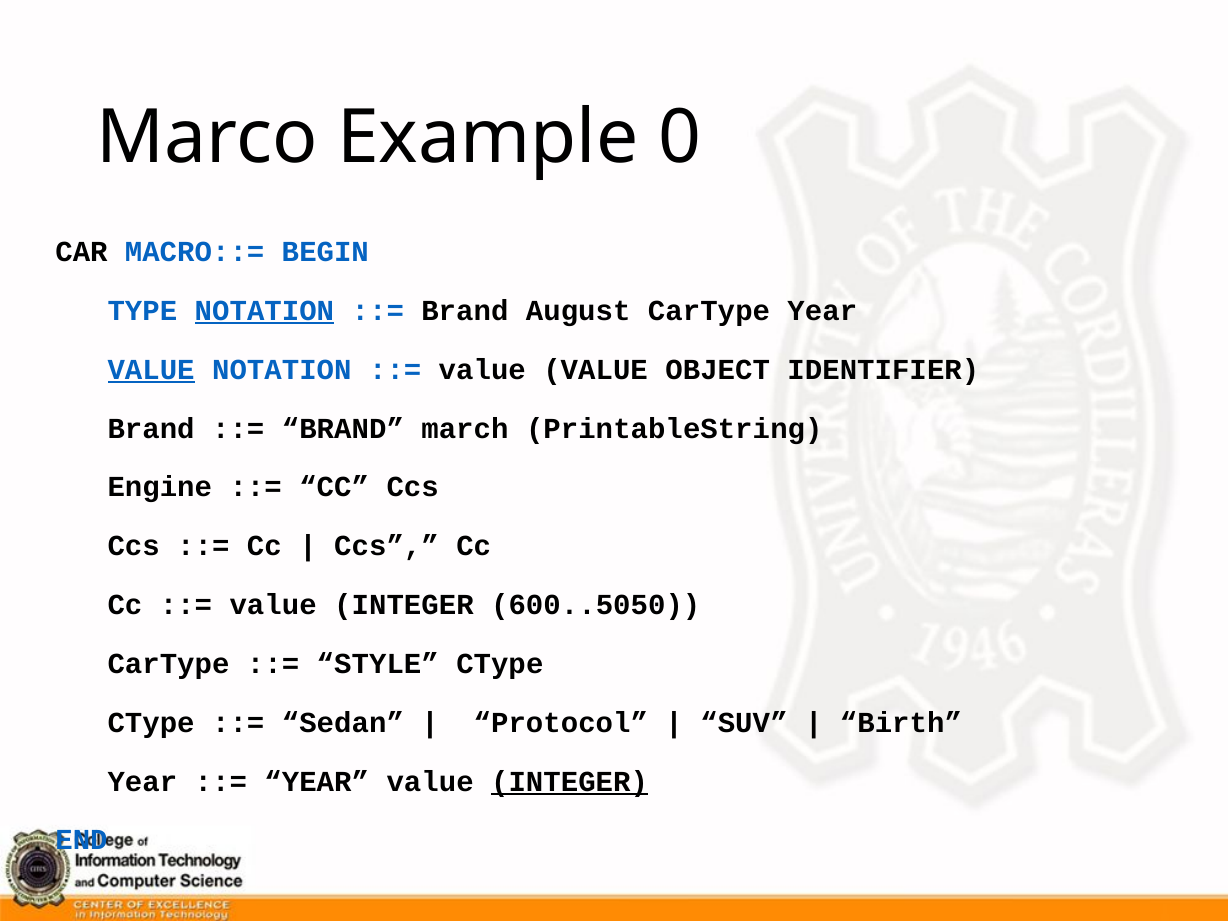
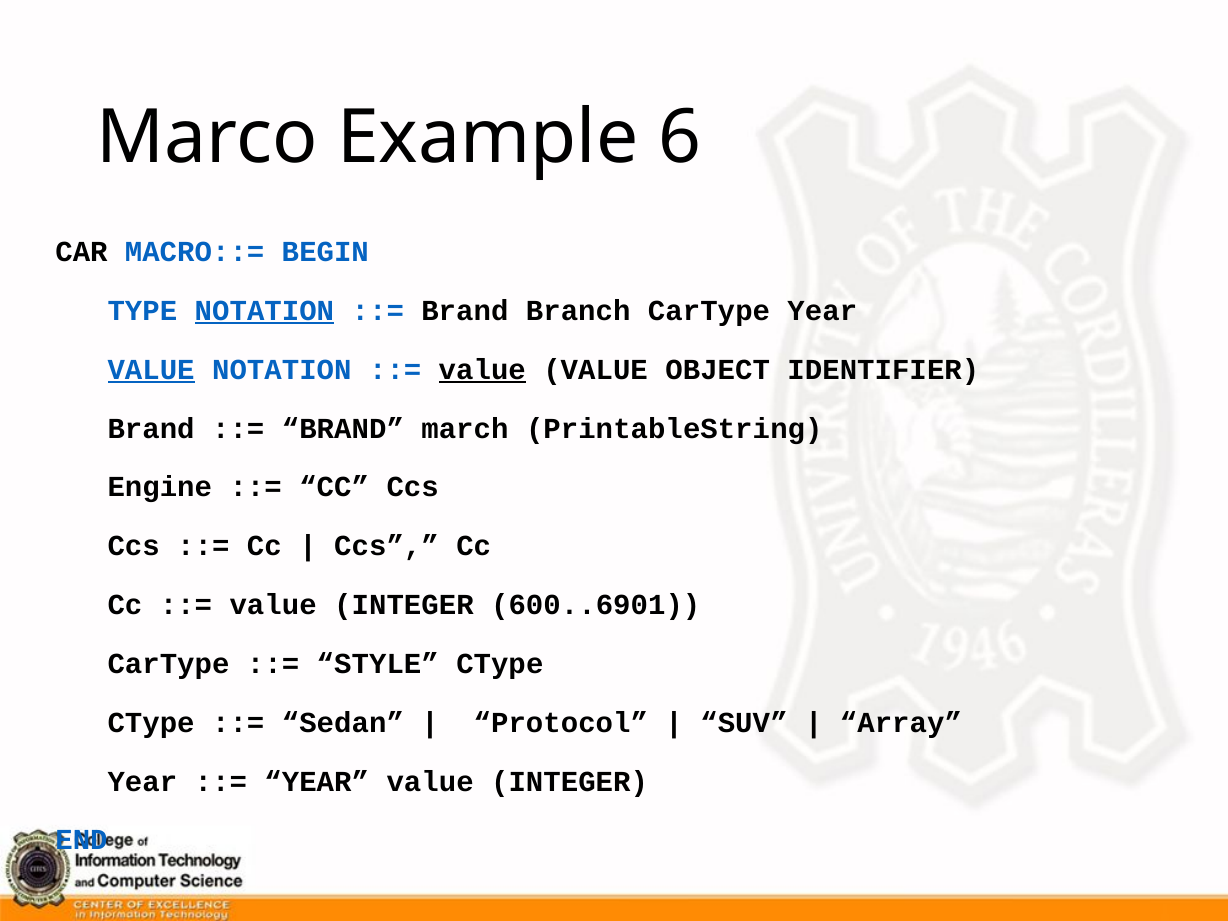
0: 0 -> 6
August: August -> Branch
value at (482, 370) underline: none -> present
600..5050: 600..5050 -> 600..6901
Birth: Birth -> Array
INTEGER at (570, 781) underline: present -> none
